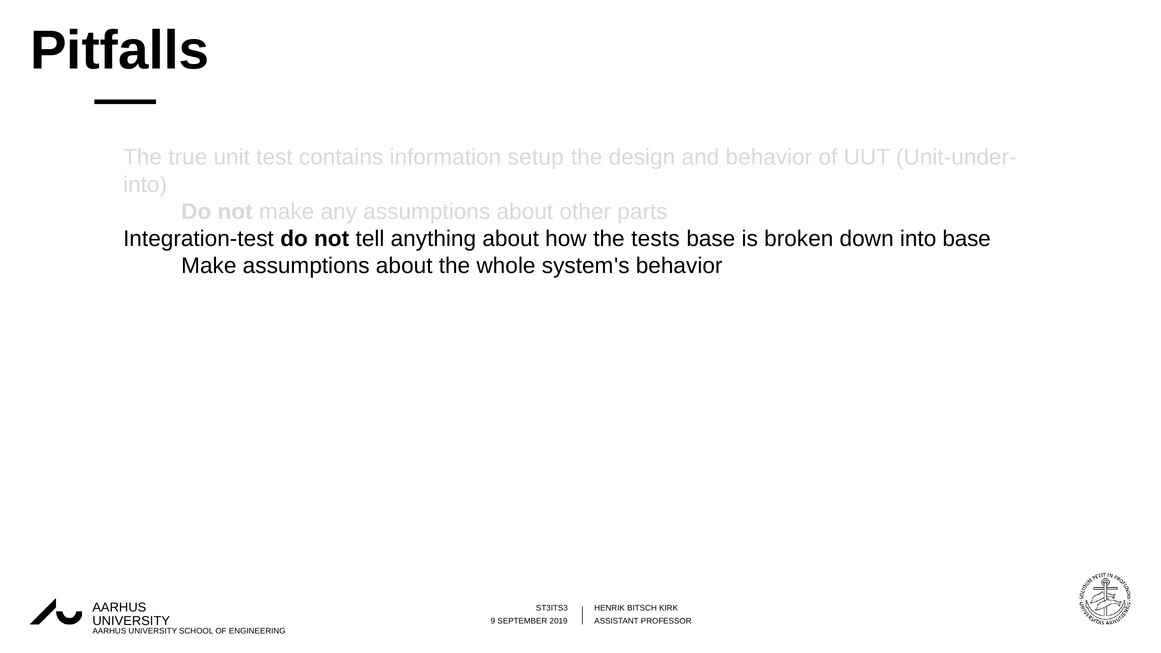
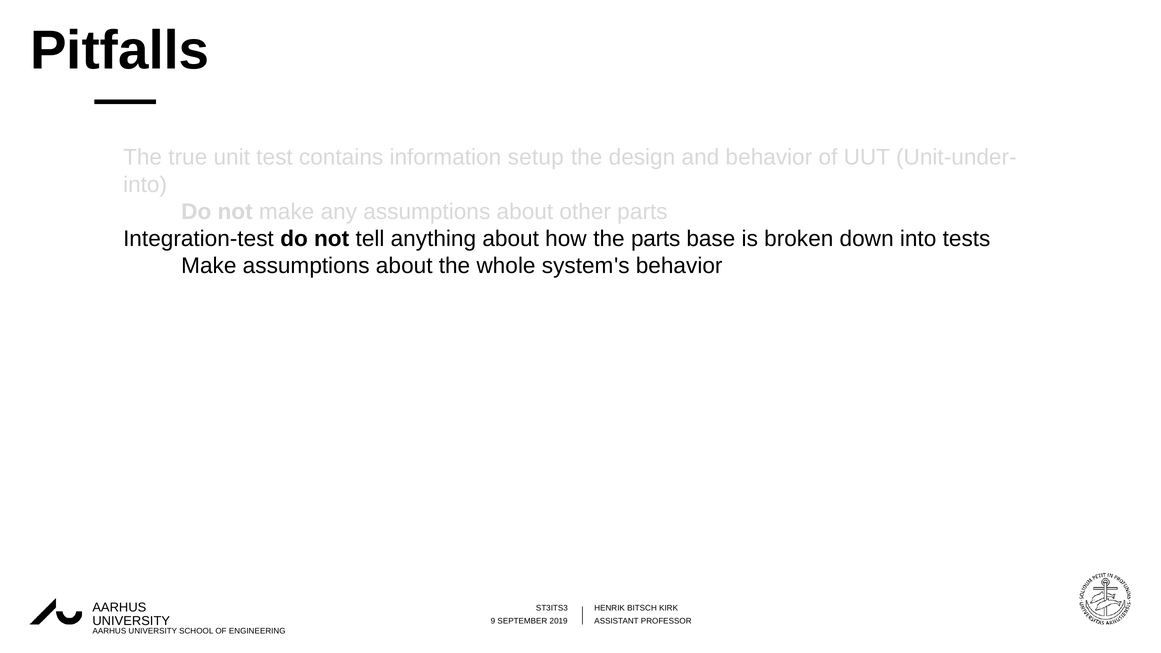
the tests: tests -> parts
into base: base -> tests
